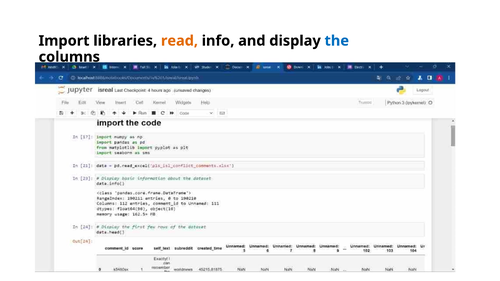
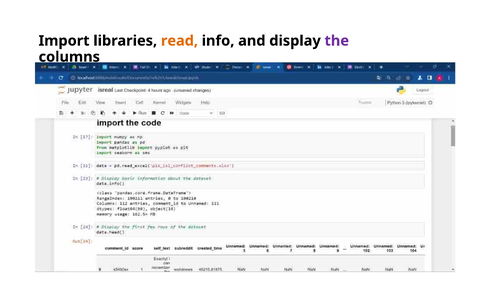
the colour: blue -> purple
